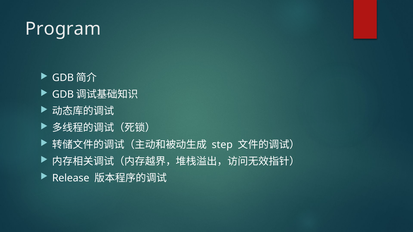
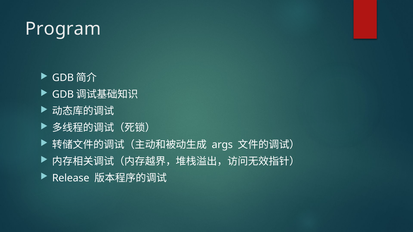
step: step -> args
